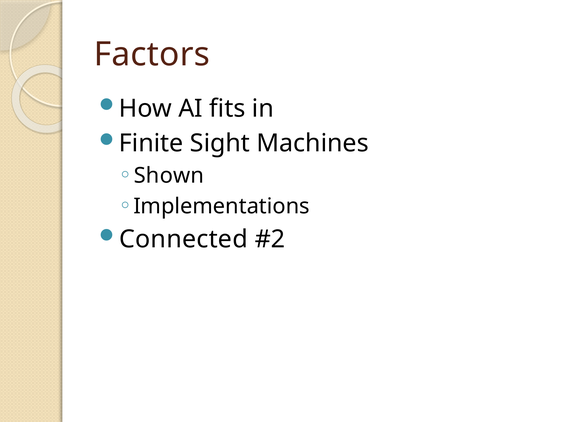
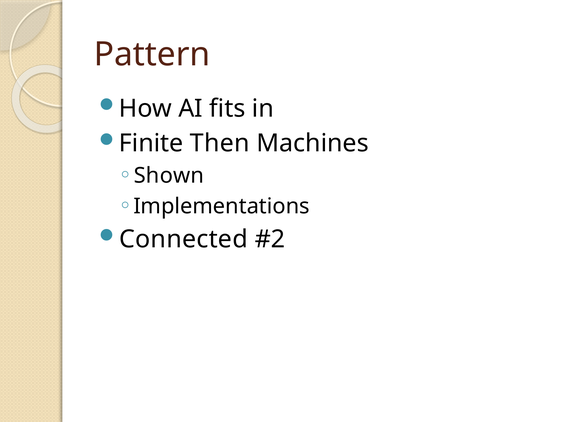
Factors: Factors -> Pattern
Sight: Sight -> Then
